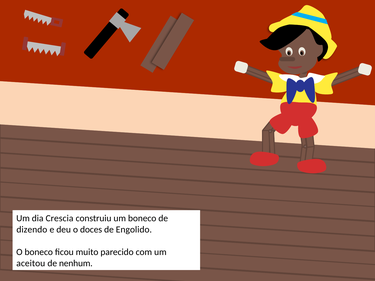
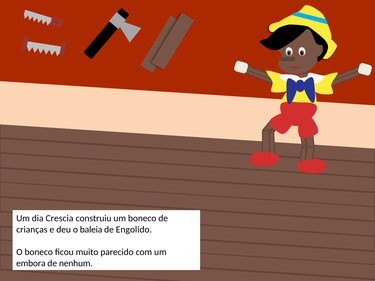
dizendo: dizendo -> crianças
doces: doces -> baleia
aceitou: aceitou -> embora
